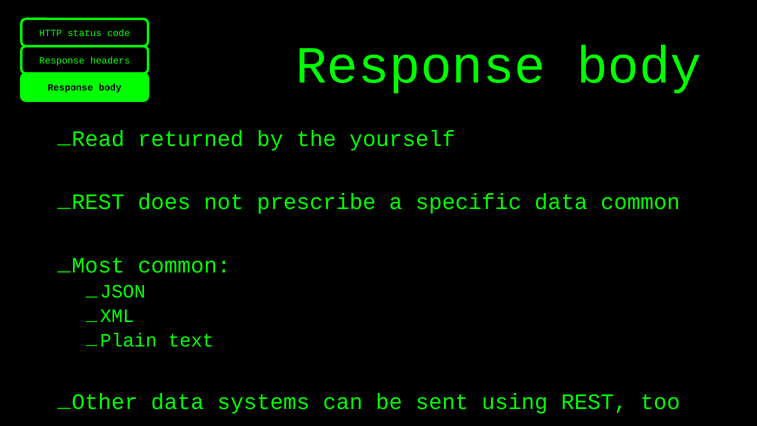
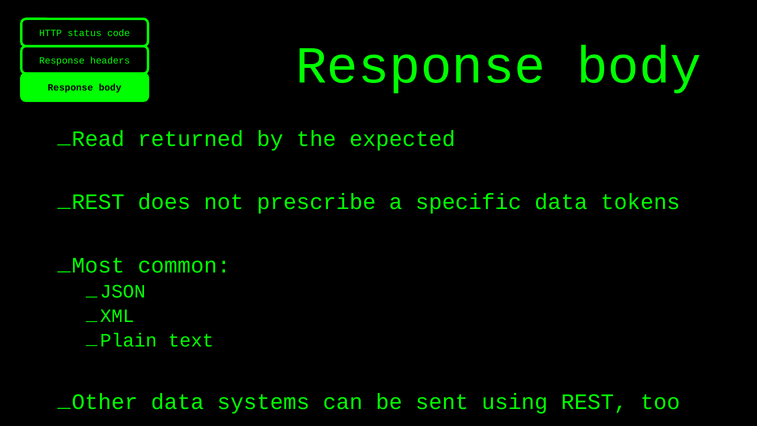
yourself: yourself -> expected
data common: common -> tokens
